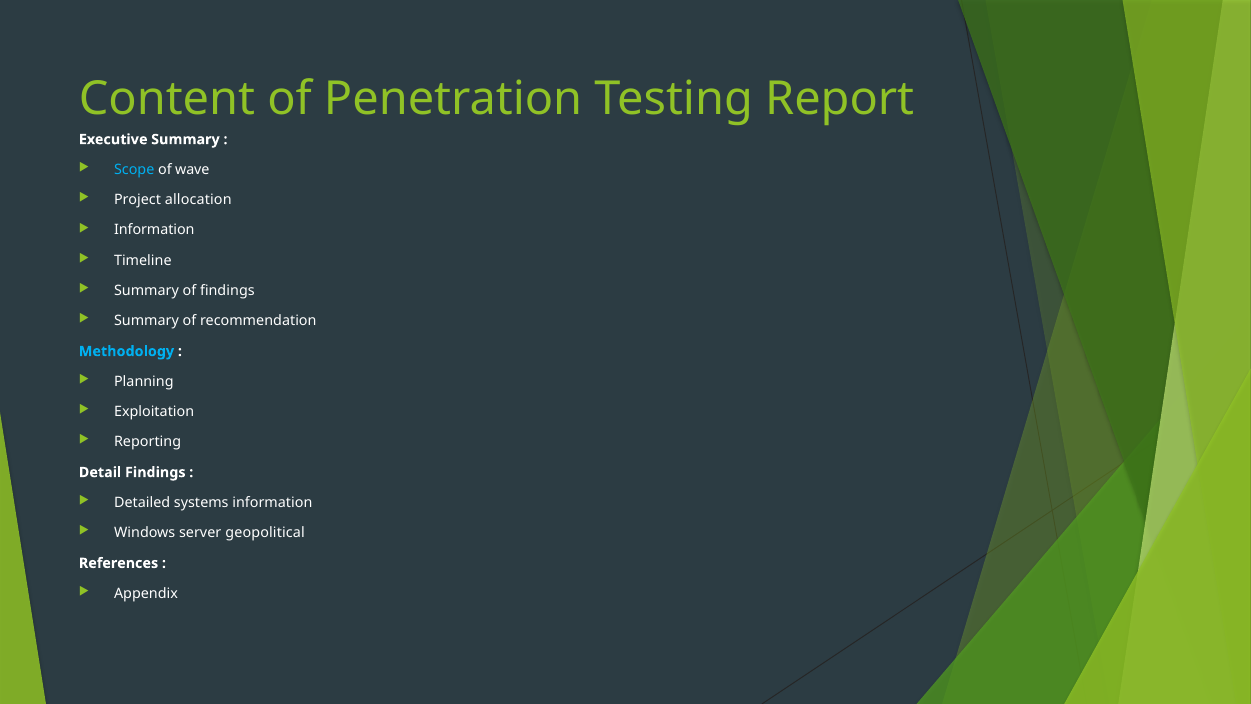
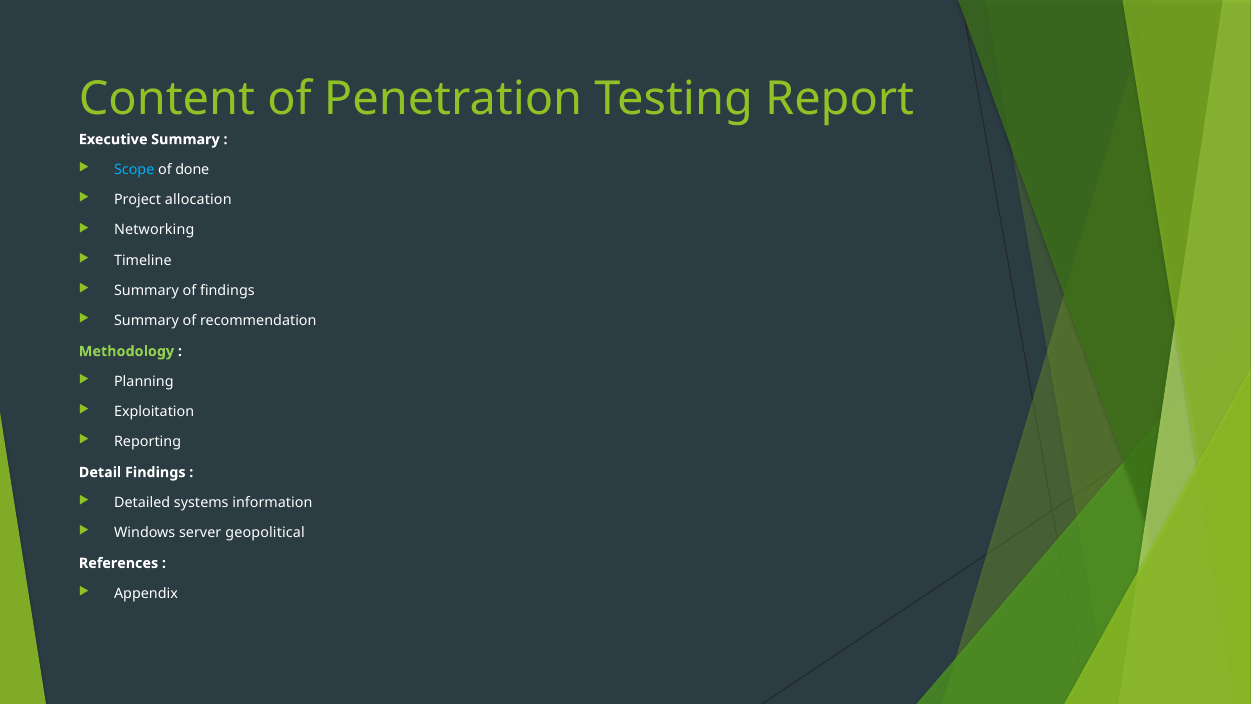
wave: wave -> done
Information at (154, 230): Information -> Networking
Methodology colour: light blue -> light green
